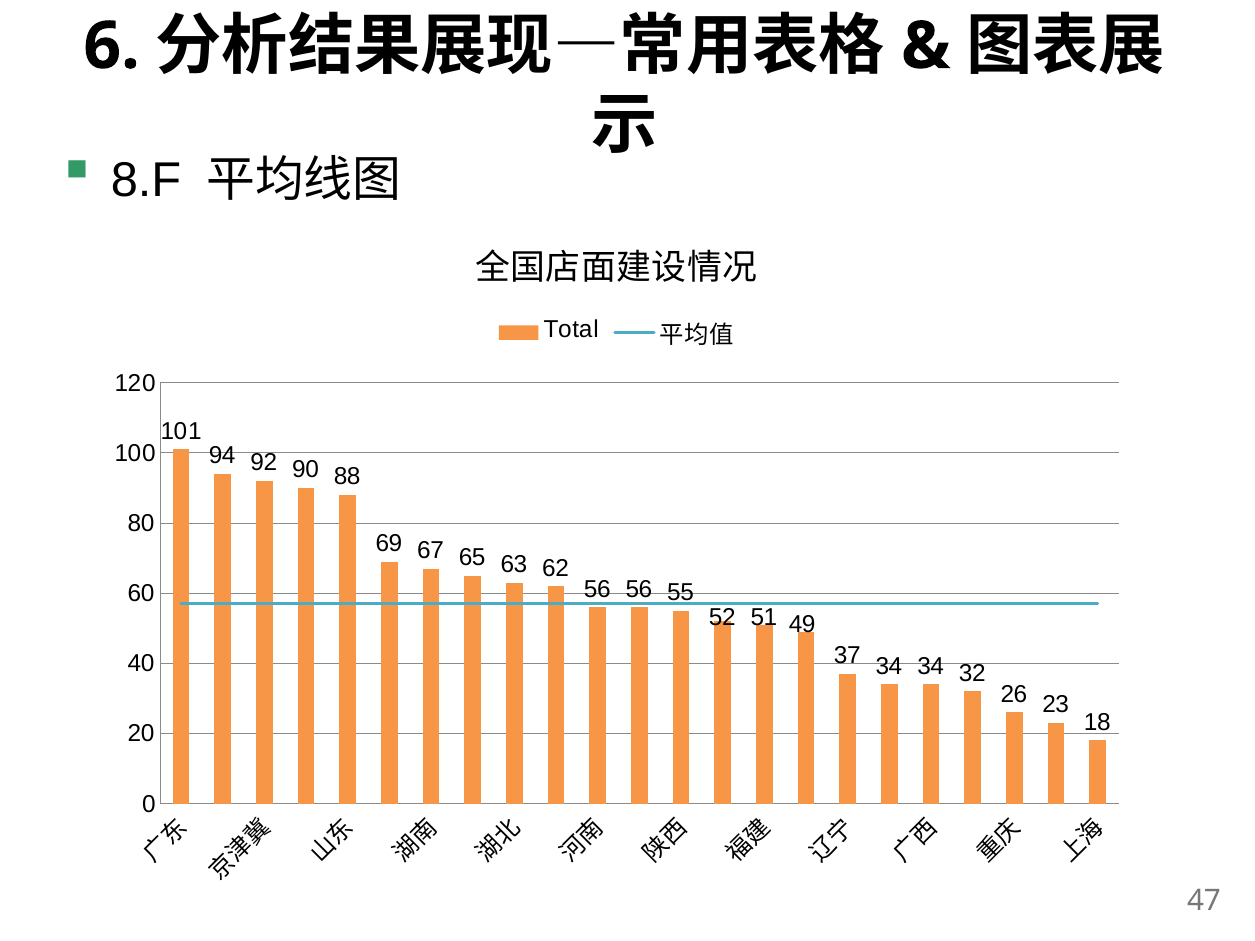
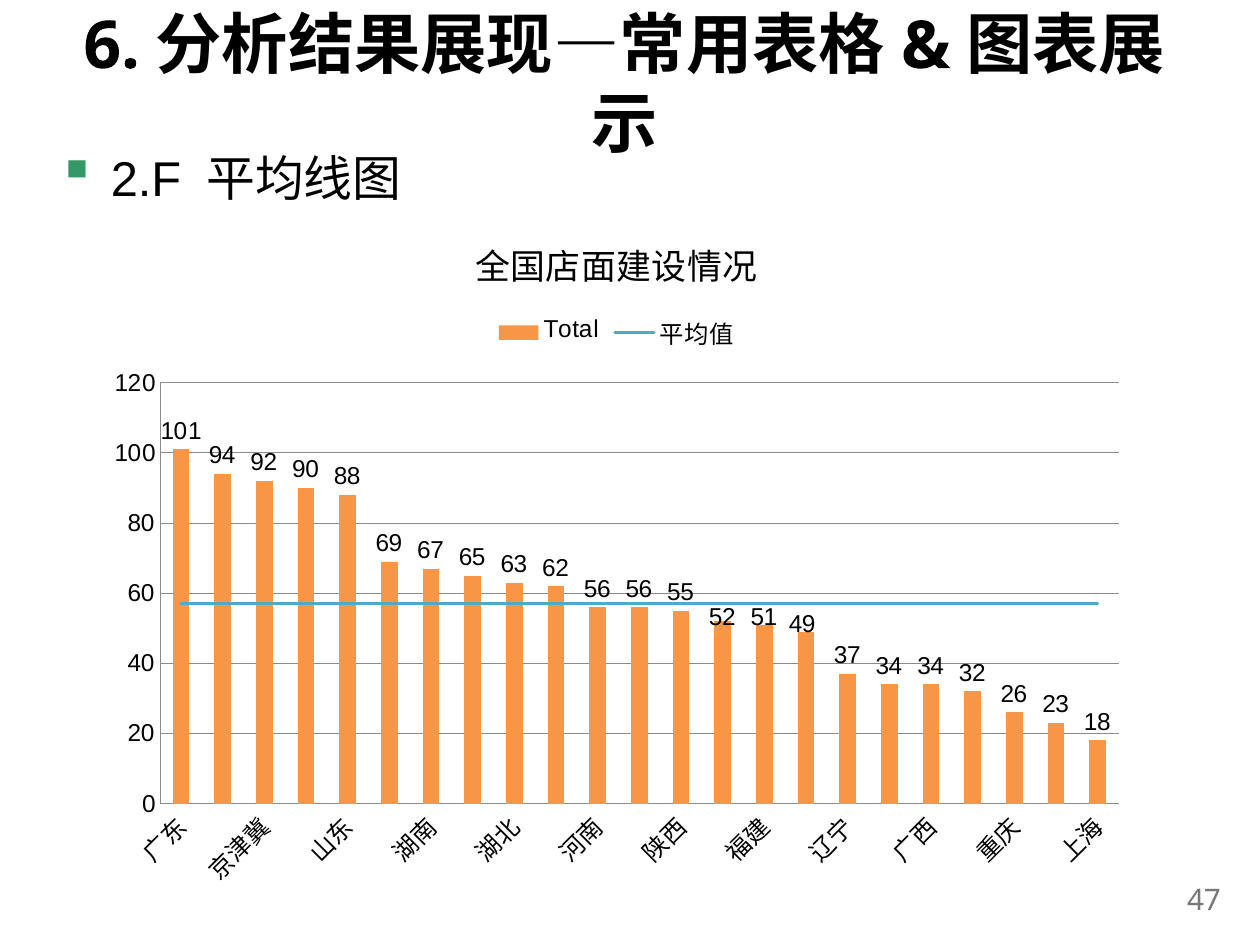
8.F: 8.F -> 2.F
